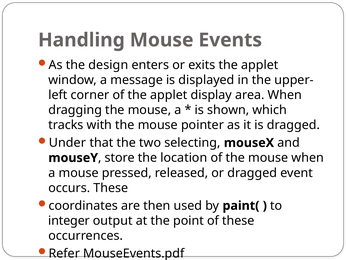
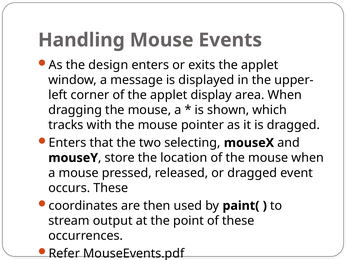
Under at (67, 143): Under -> Enters
integer: integer -> stream
